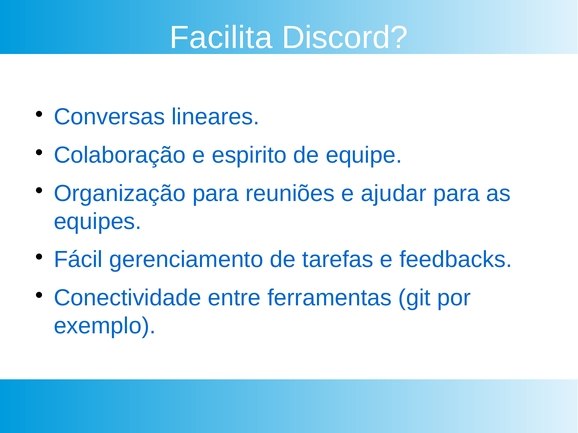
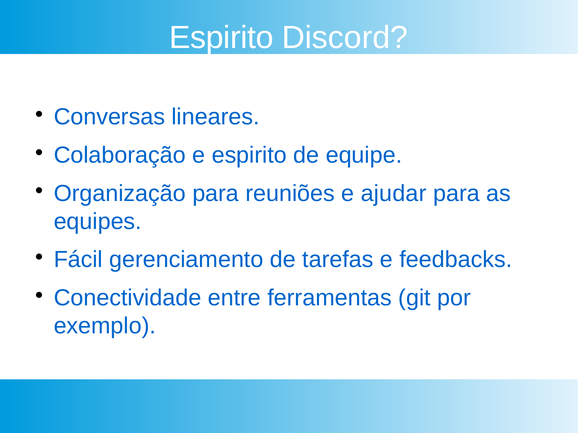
Facilita at (221, 38): Facilita -> Espirito
